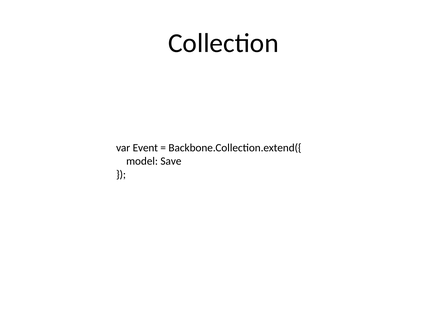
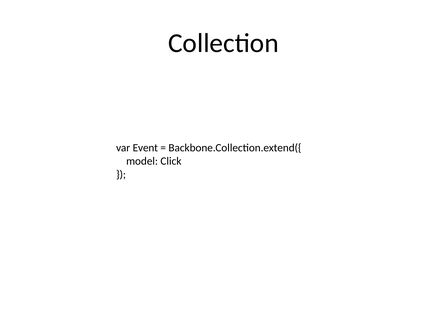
Save: Save -> Click
